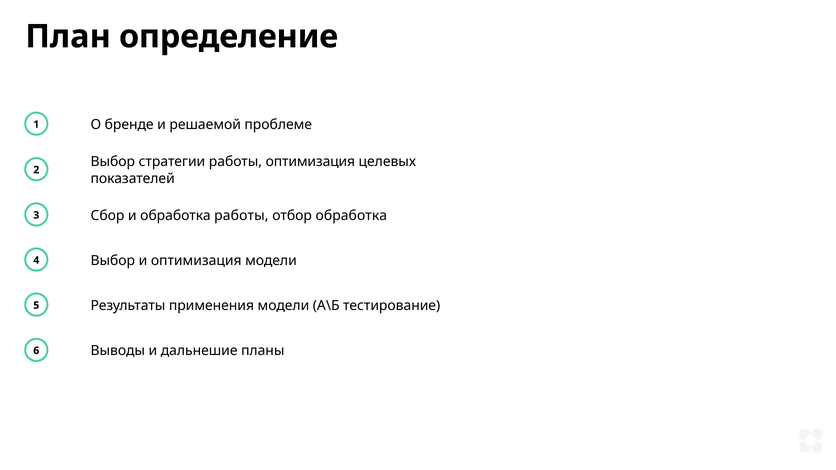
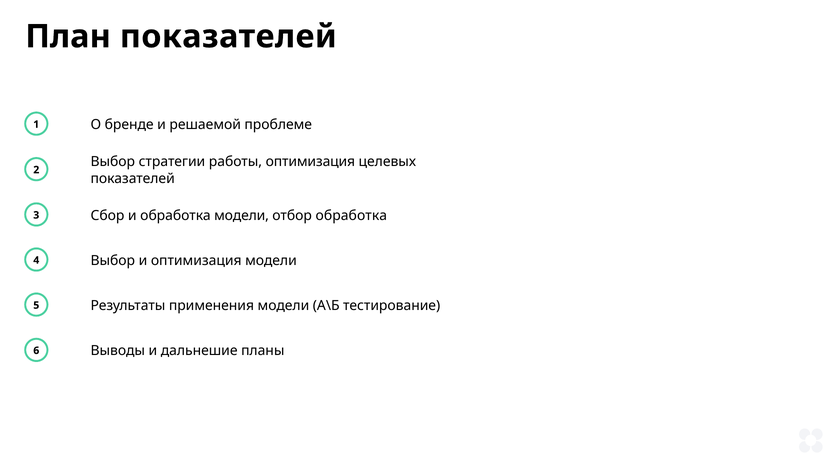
План определение: определение -> показателей
обработка работы: работы -> модели
